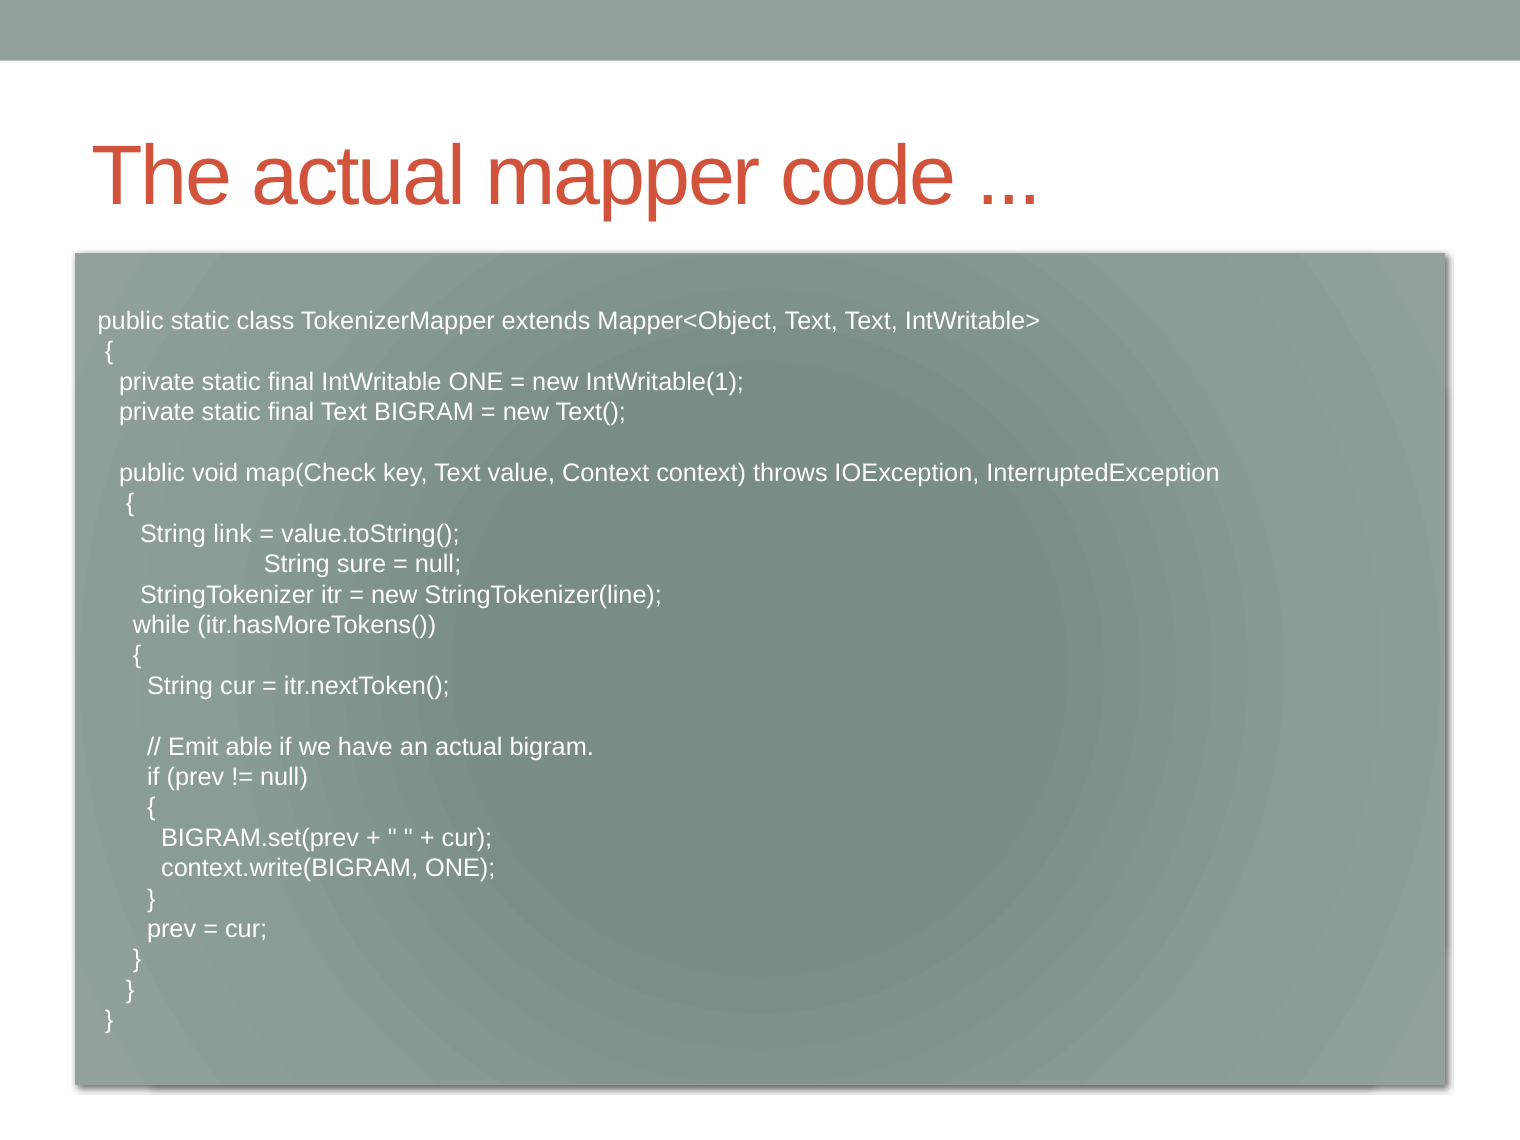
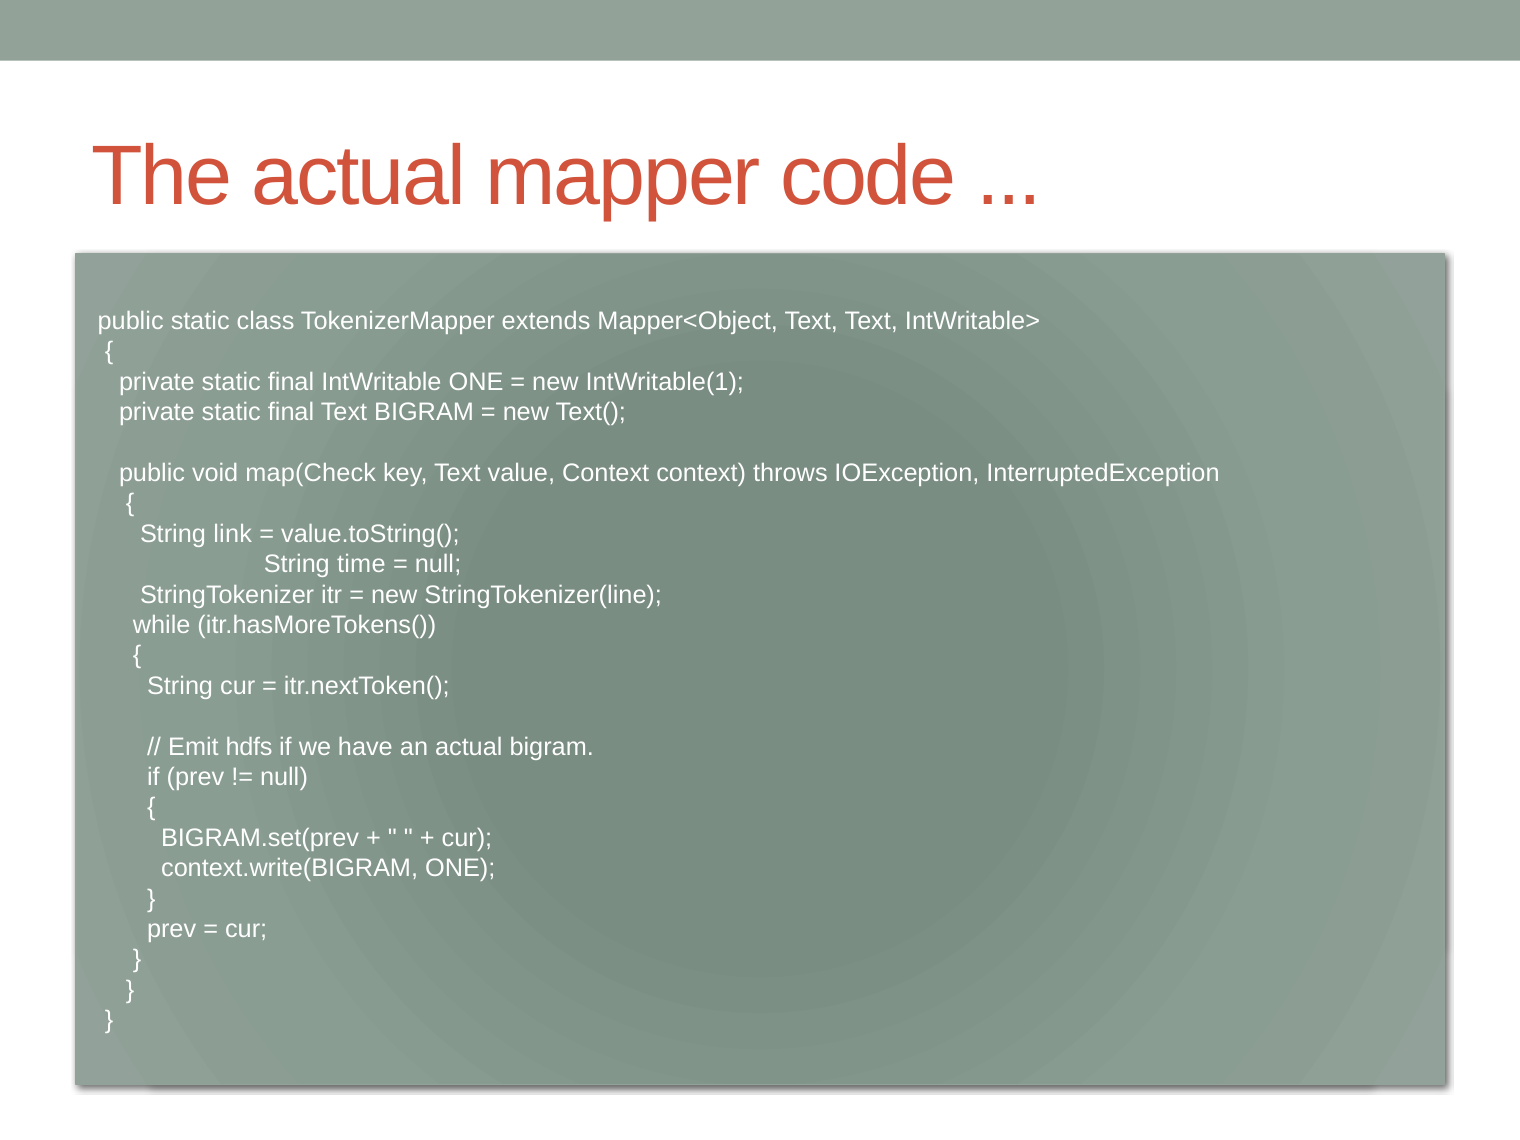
sure: sure -> time
able: able -> hdfs
